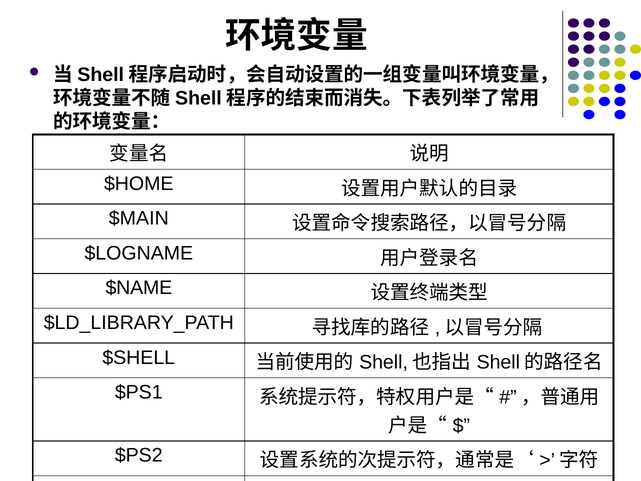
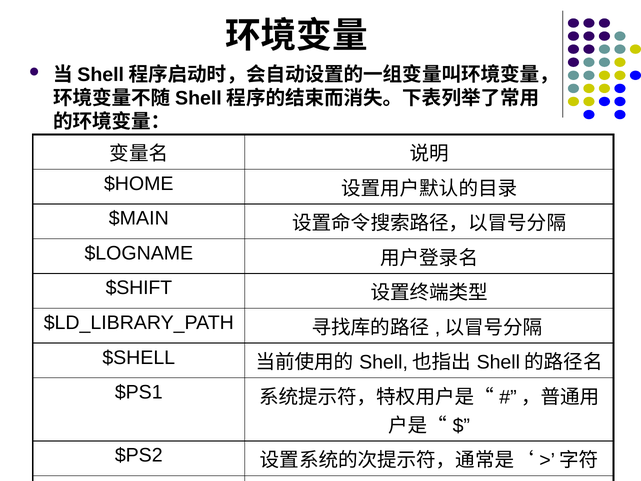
$NAME: $NAME -> $SHIFT
